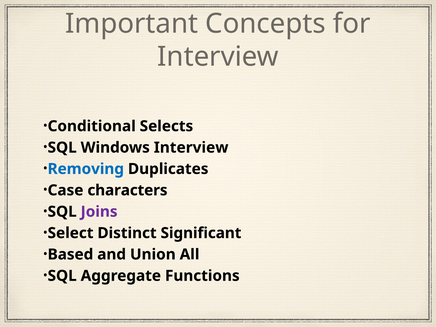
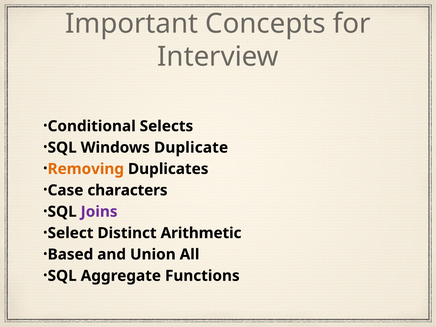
Windows Interview: Interview -> Duplicate
Removing colour: blue -> orange
Significant: Significant -> Arithmetic
